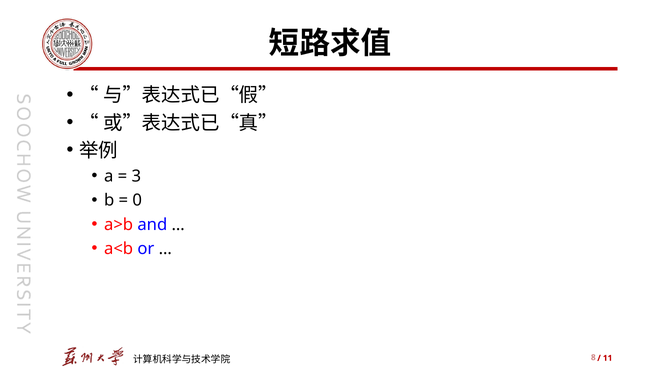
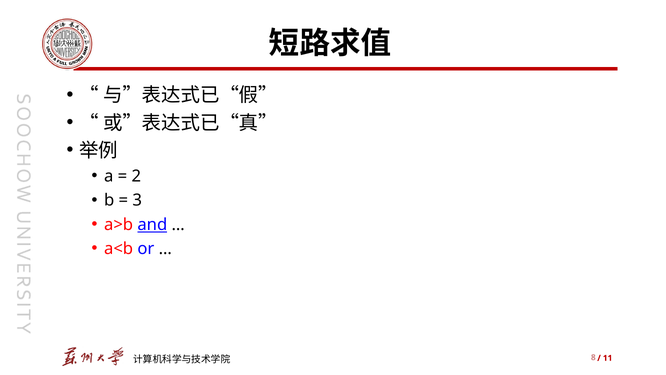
3: 3 -> 2
0: 0 -> 3
and underline: none -> present
